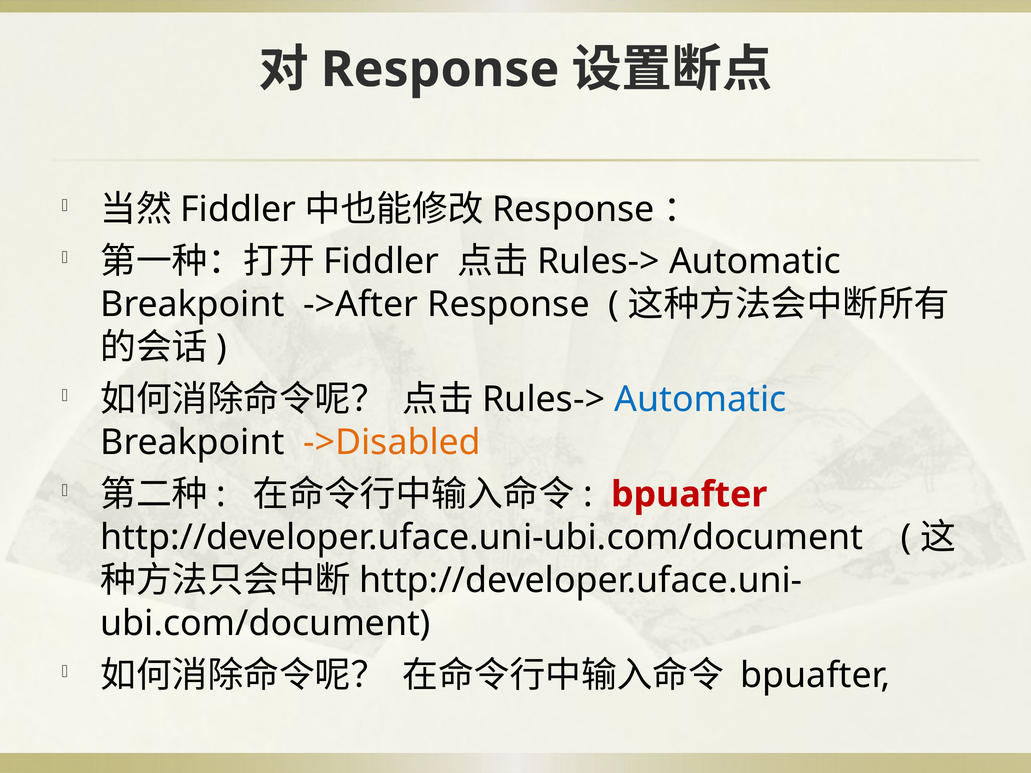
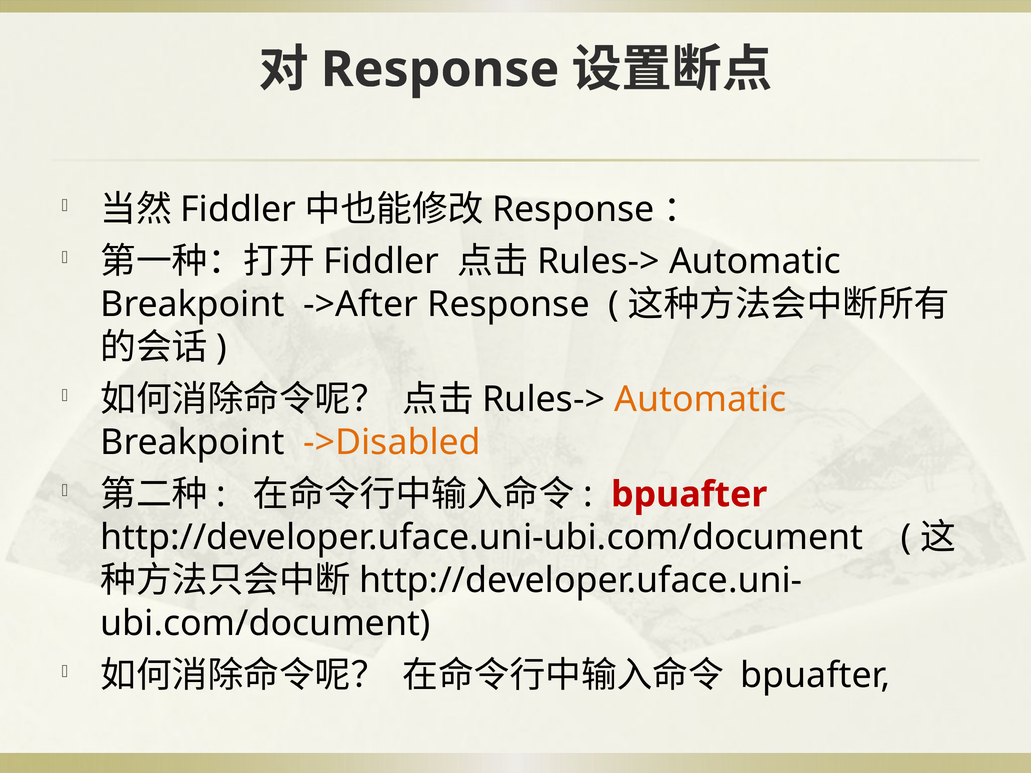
Automatic at (700, 400) colour: blue -> orange
